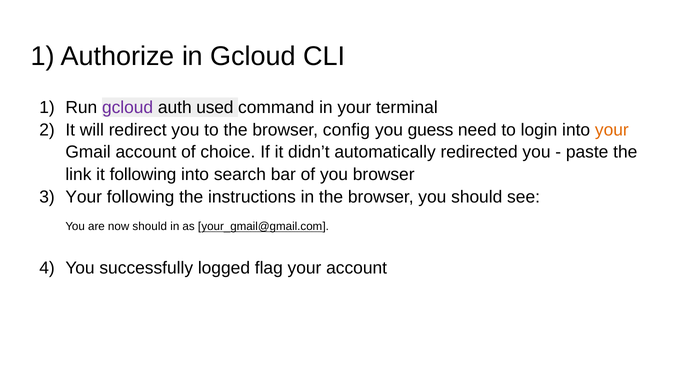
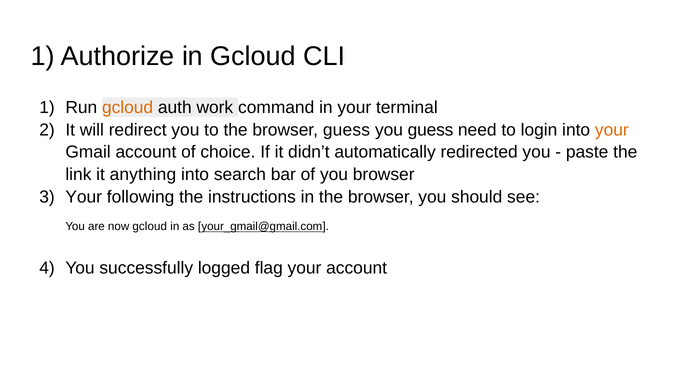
gcloud at (128, 107) colour: purple -> orange
used: used -> work
browser config: config -> guess
it following: following -> anything
now should: should -> gcloud
